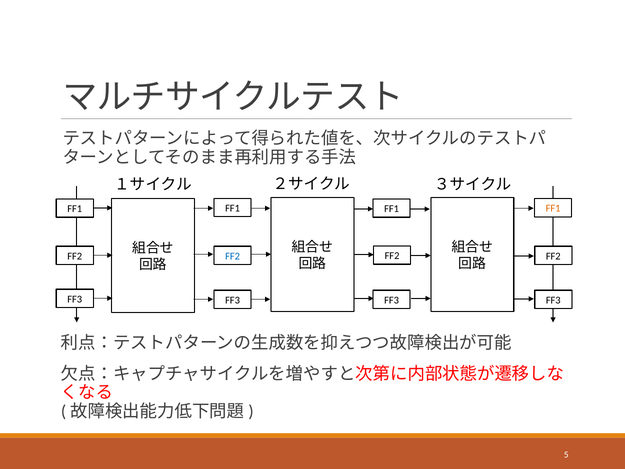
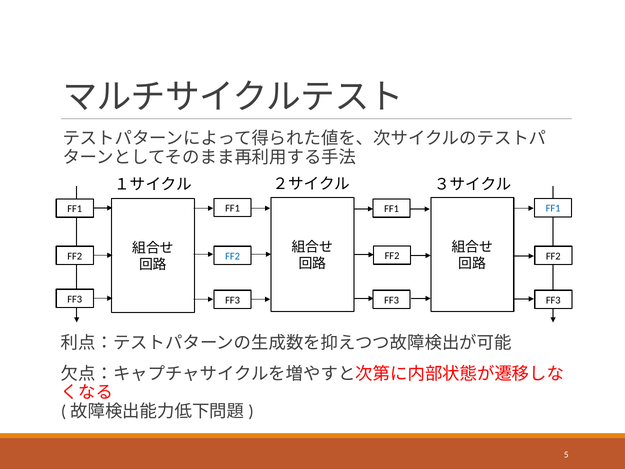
FF1 at (553, 208) colour: orange -> blue
